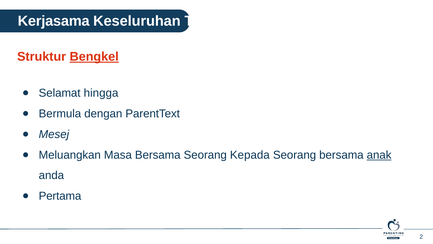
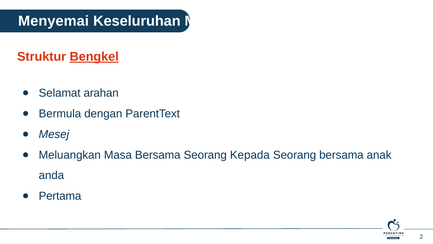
Kerjasama: Kerjasama -> Menyemai
Taip: Taip -> Mari
hingga: hingga -> arahan
anak underline: present -> none
